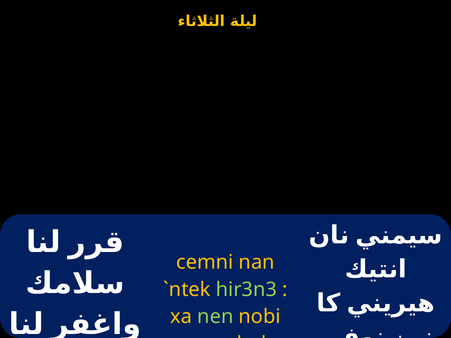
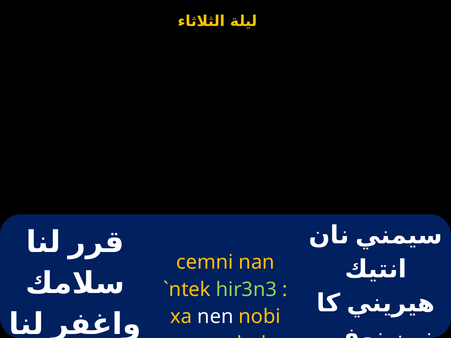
nen colour: light green -> white
